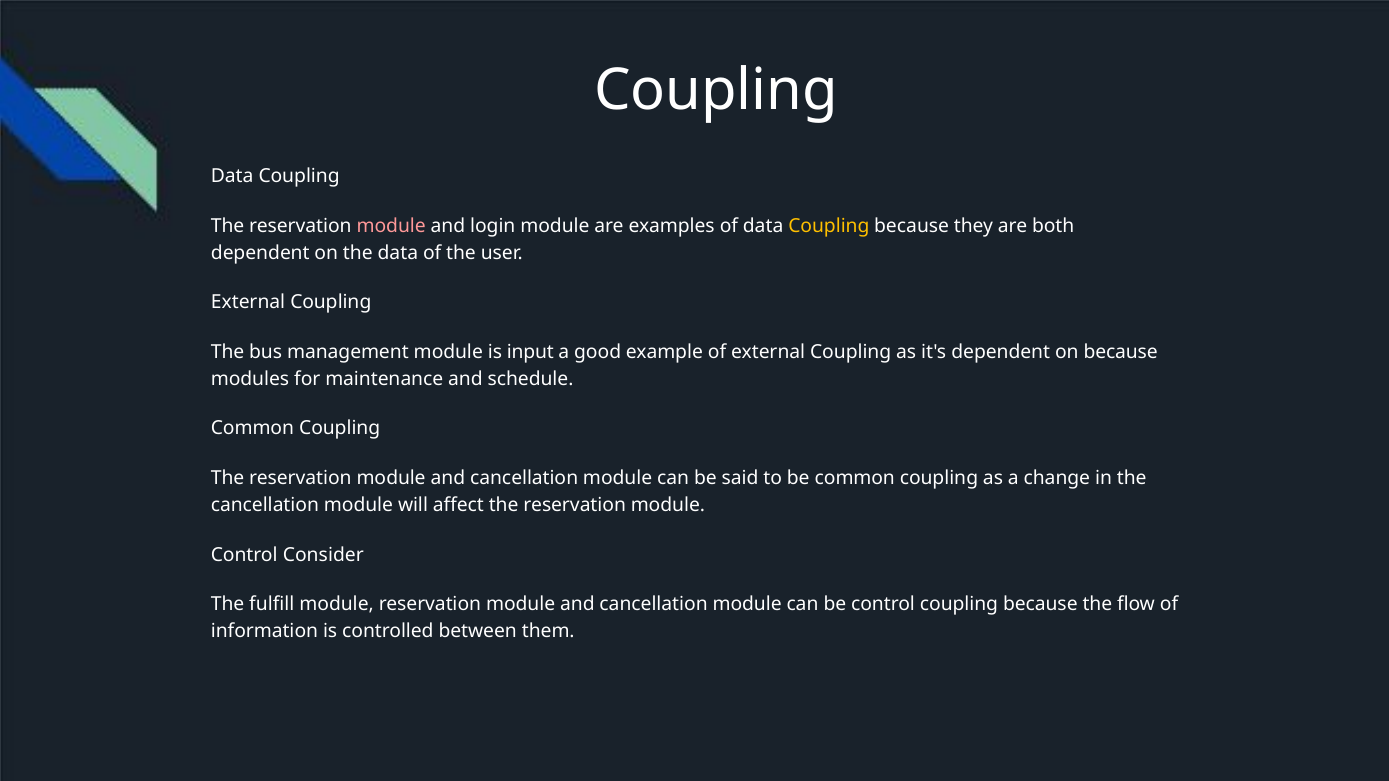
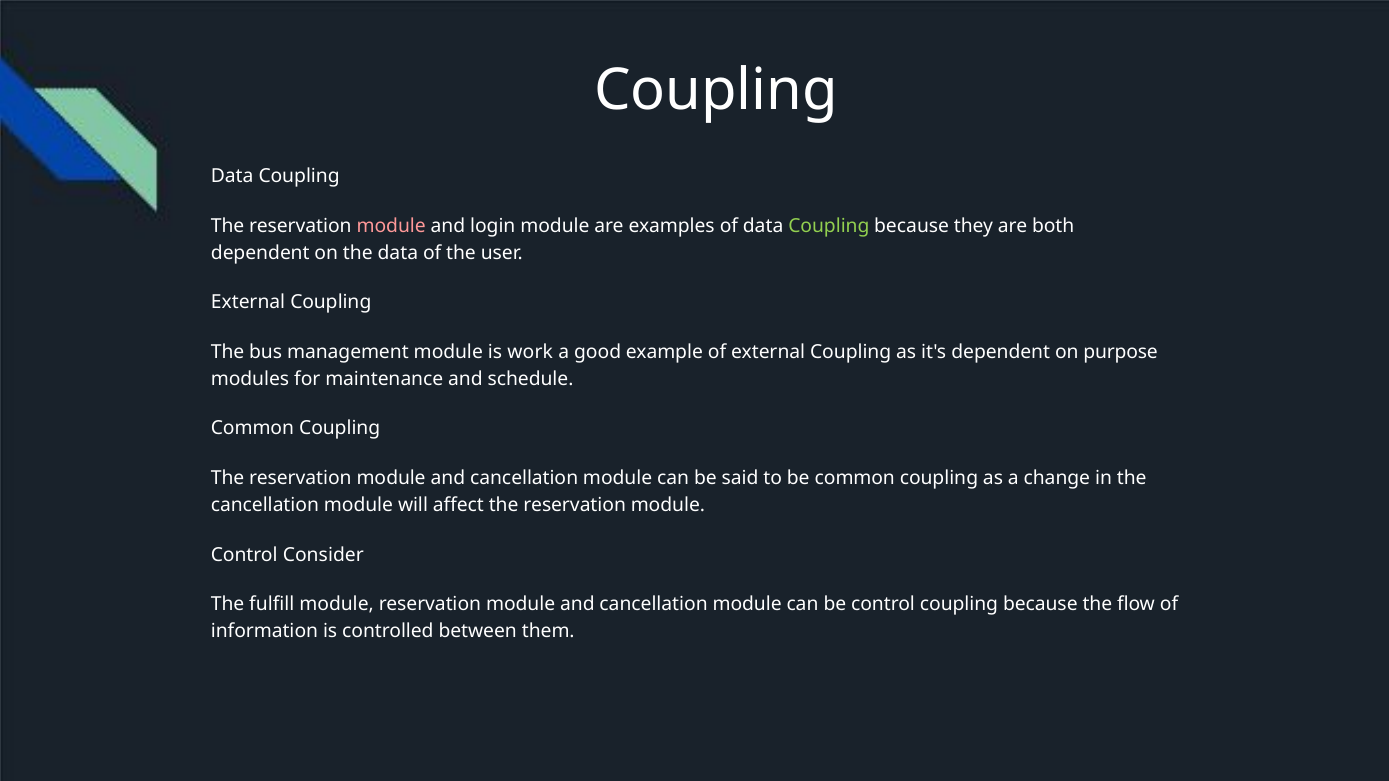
Coupling at (829, 226) colour: yellow -> light green
input: input -> work
on because: because -> purpose
